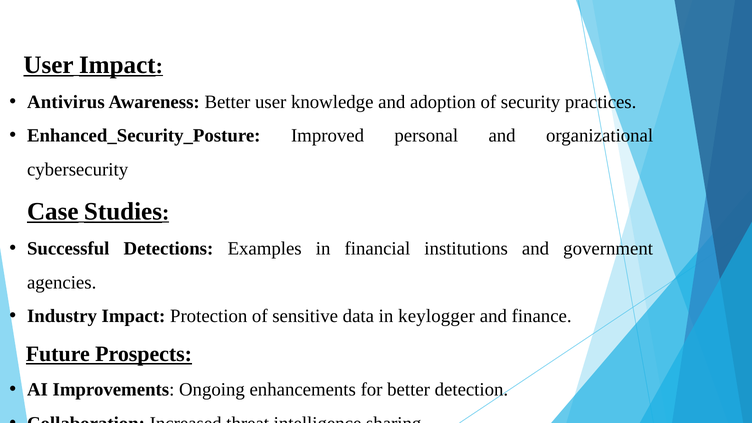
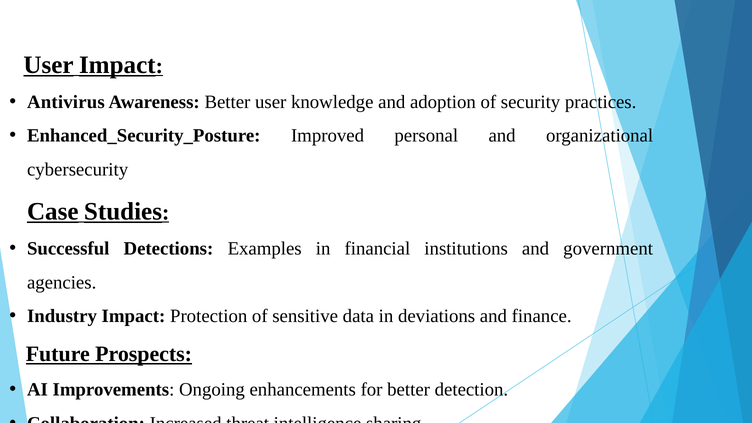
keylogger: keylogger -> deviations
